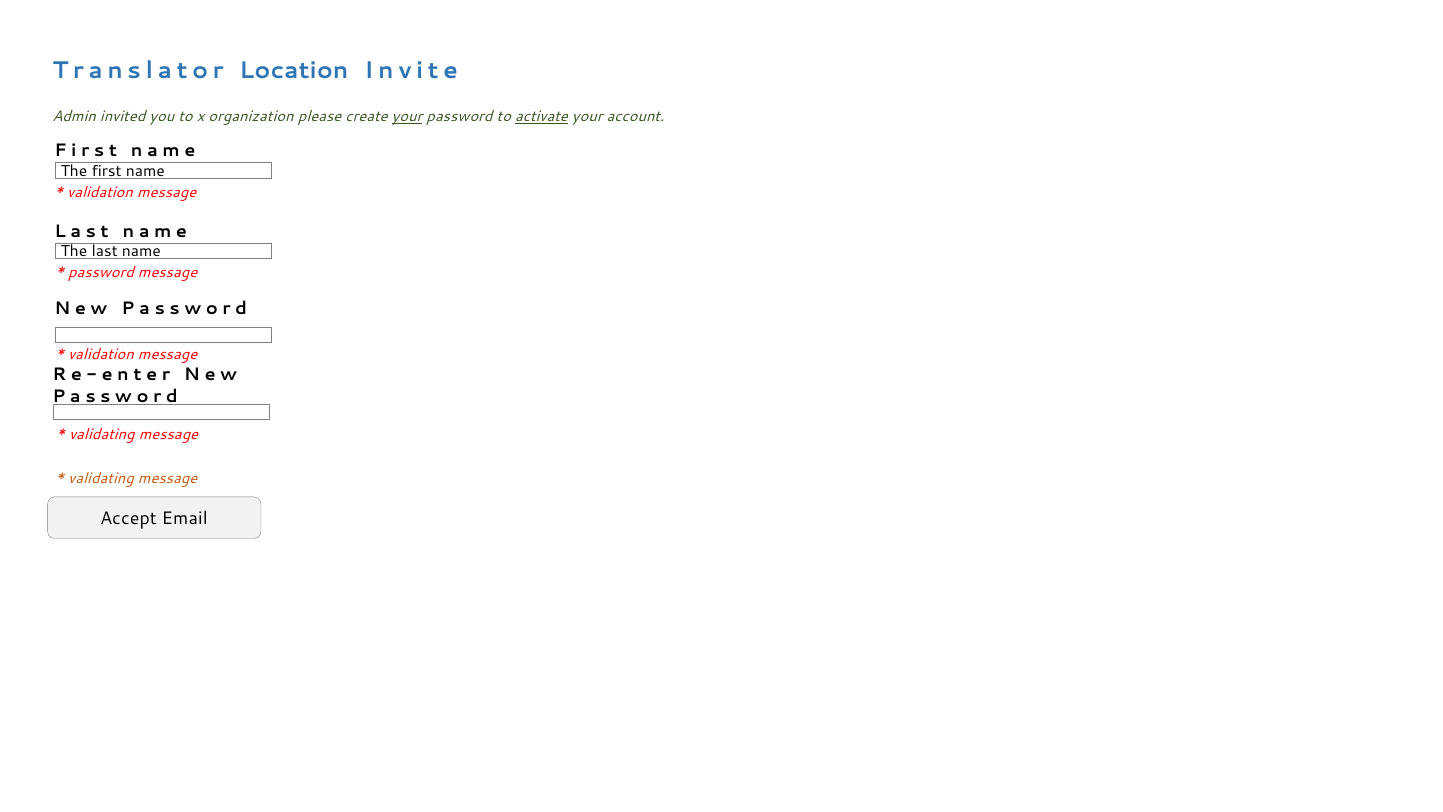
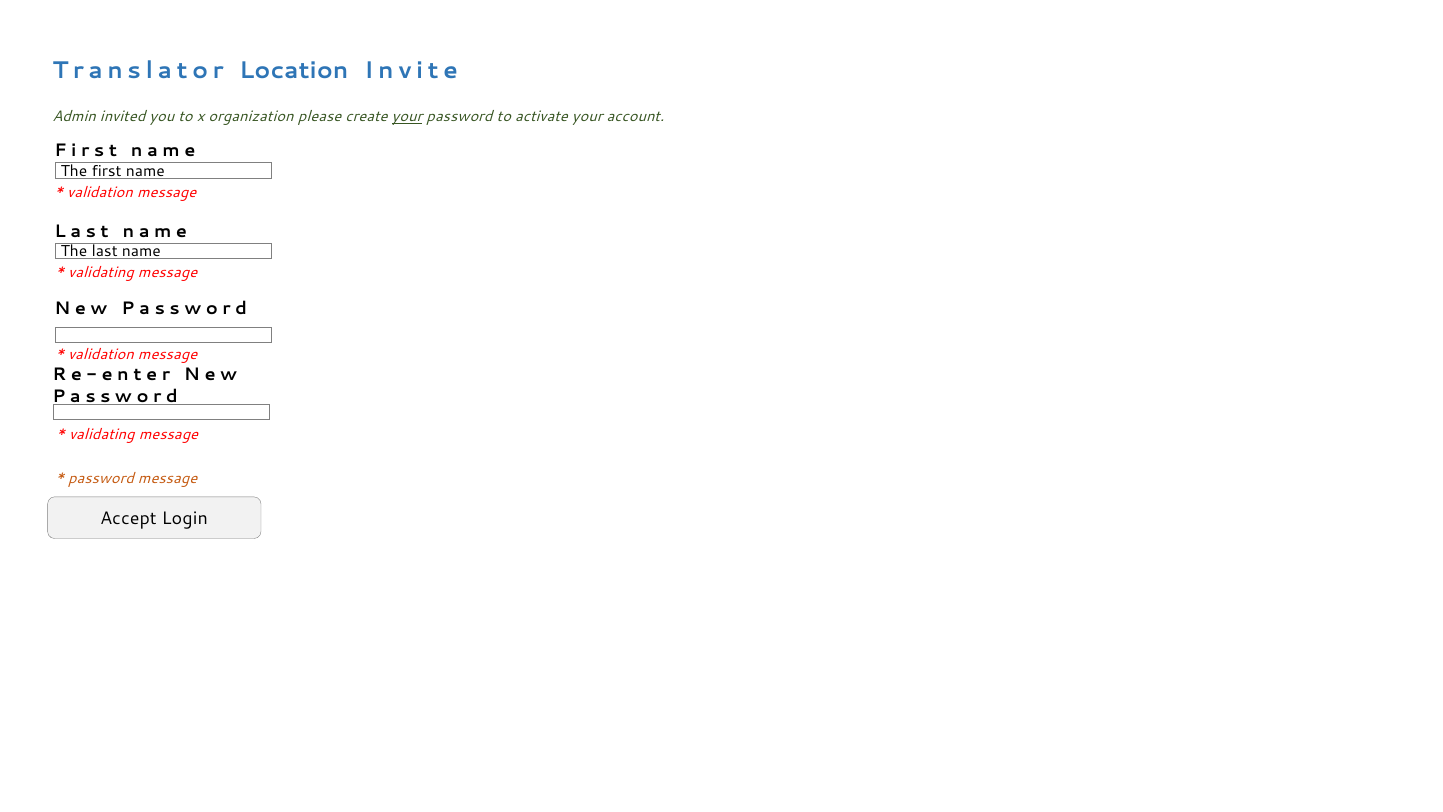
activate underline: present -> none
password at (101, 272): password -> validating
validating at (101, 478): validating -> password
Email: Email -> Login
